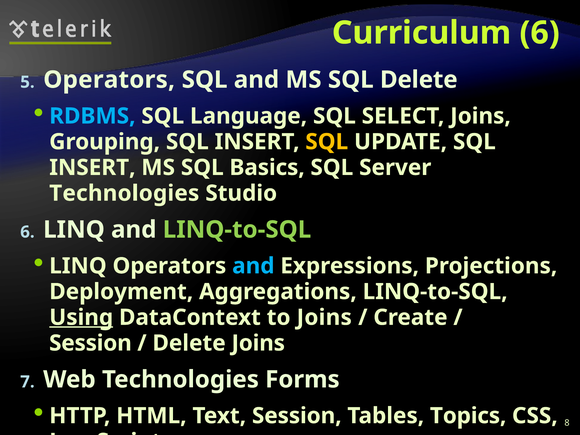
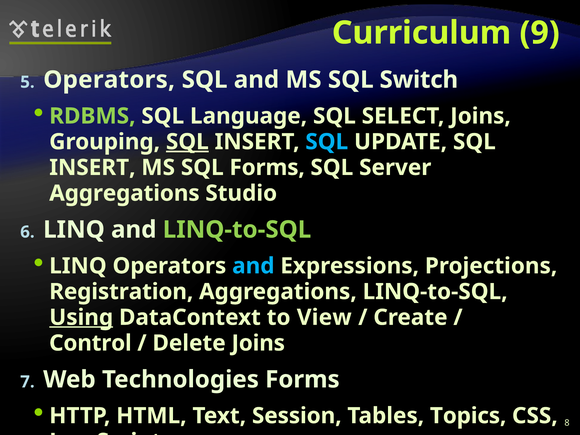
Curriculum 6: 6 -> 9
SQL Delete: Delete -> Switch
RDBMS colour: light blue -> light green
SQL at (187, 142) underline: none -> present
SQL at (327, 142) colour: yellow -> light blue
SQL Basics: Basics -> Forms
Technologies at (124, 193): Technologies -> Aggregations
Deployment: Deployment -> Registration
to Joins: Joins -> View
Session at (90, 343): Session -> Control
